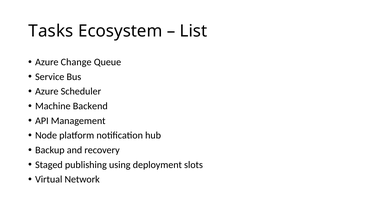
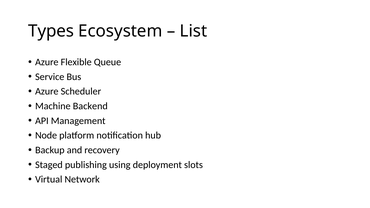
Tasks: Tasks -> Types
Change: Change -> Flexible
